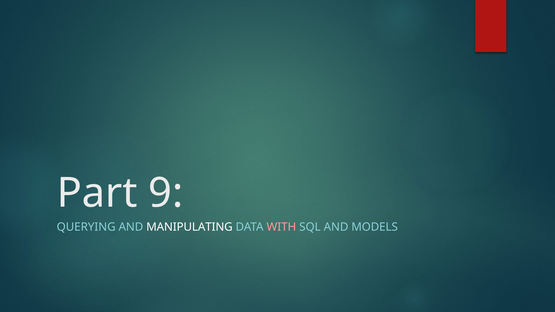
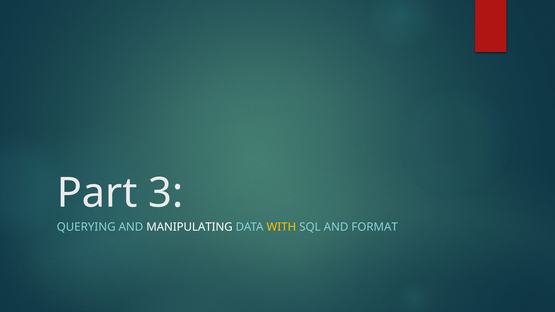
9: 9 -> 3
WITH colour: pink -> yellow
MODELS: MODELS -> FORMAT
